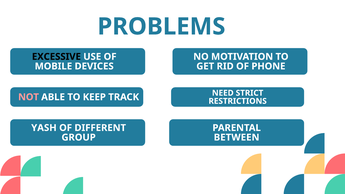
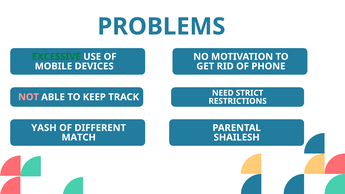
EXCESSIVE colour: black -> green
GROUP: GROUP -> MATCH
BETWEEN: BETWEEN -> SHAILESH
